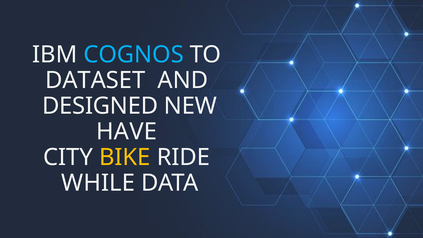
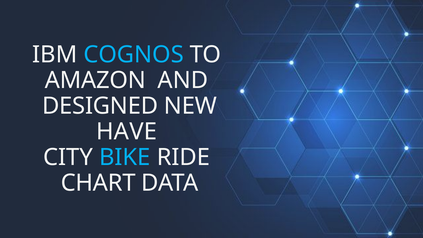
DATASET: DATASET -> AMAZON
BIKE colour: yellow -> light blue
WHILE: WHILE -> CHART
